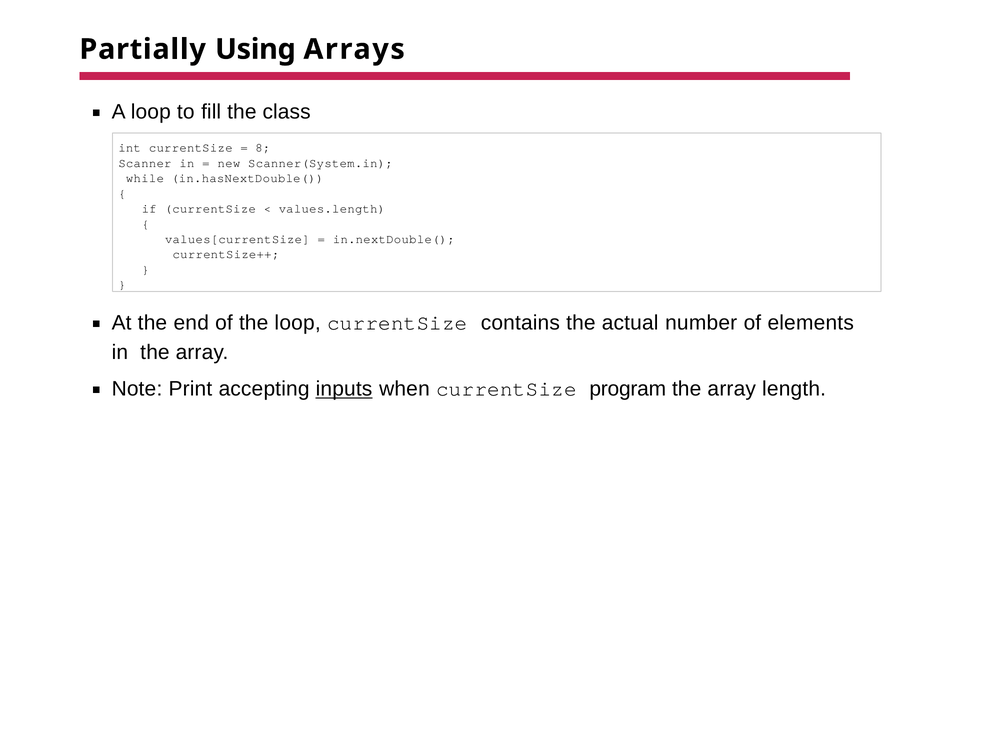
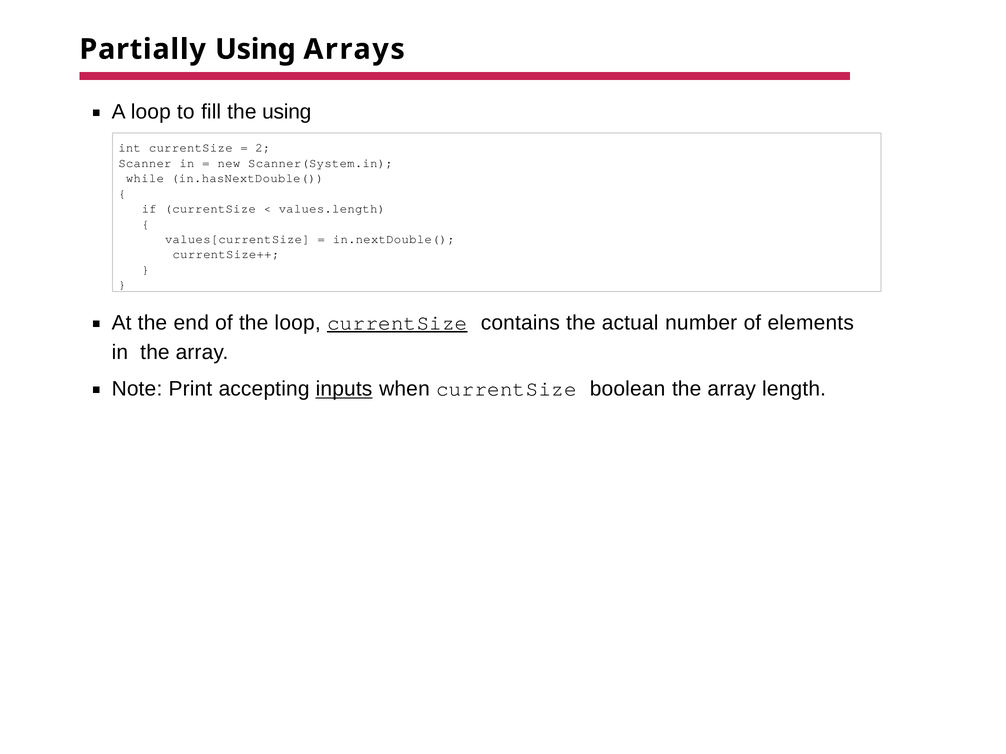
the class: class -> using
8: 8 -> 2
currentSize at (397, 323) underline: none -> present
program: program -> boolean
